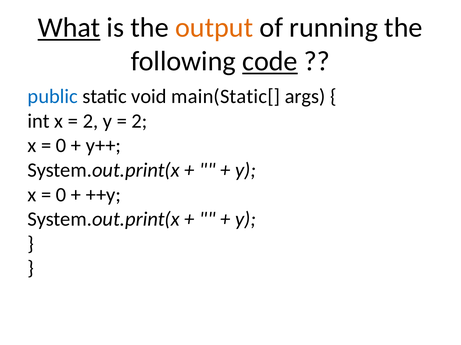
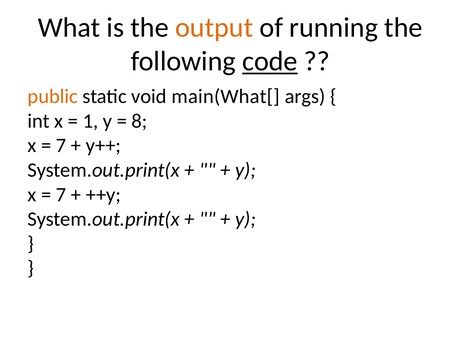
What underline: present -> none
public colour: blue -> orange
main(Static[: main(Static[ -> main(What[
2 at (90, 121): 2 -> 1
2 at (140, 121): 2 -> 8
0 at (61, 146): 0 -> 7
0 at (61, 195): 0 -> 7
